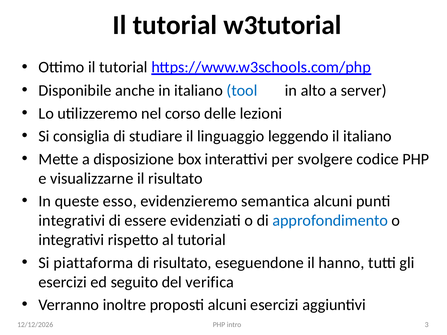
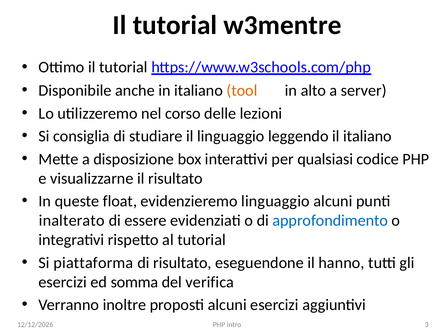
w3tutorial: w3tutorial -> w3mentre
tool colour: blue -> orange
svolgere: svolgere -> qualsiasi
esso: esso -> float
evidenzieremo semantica: semantica -> linguaggio
integrativi at (72, 221): integrativi -> inalterato
seguito: seguito -> somma
